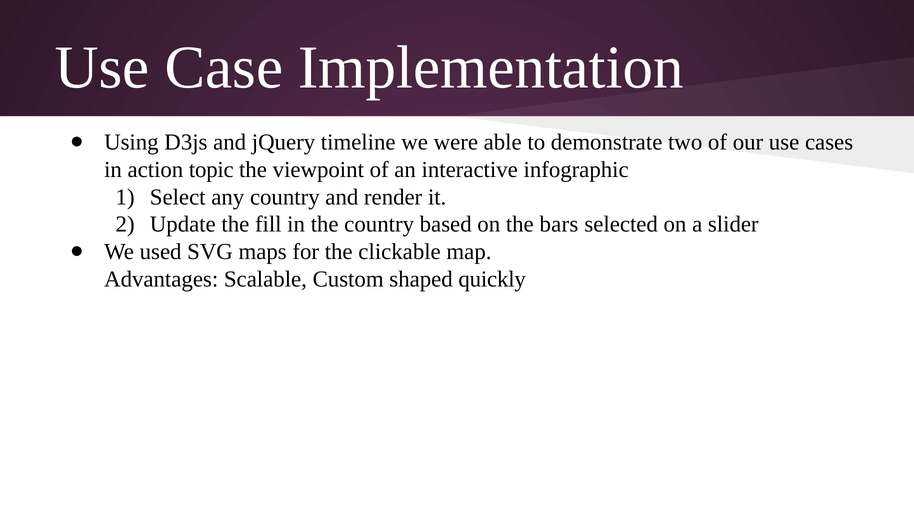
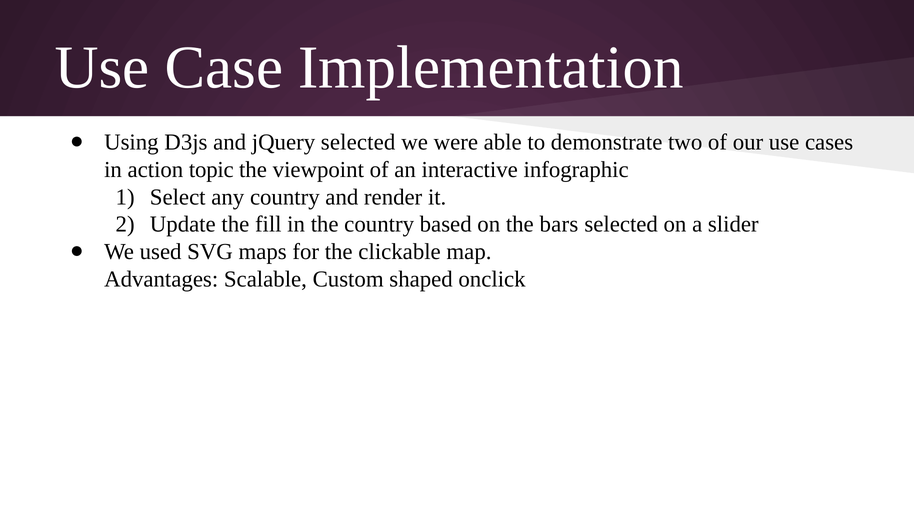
jQuery timeline: timeline -> selected
quickly: quickly -> onclick
